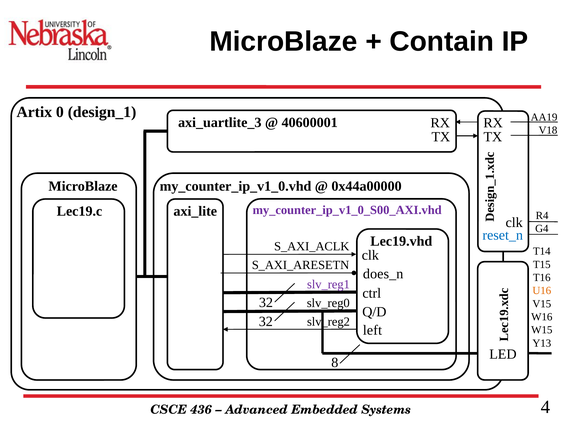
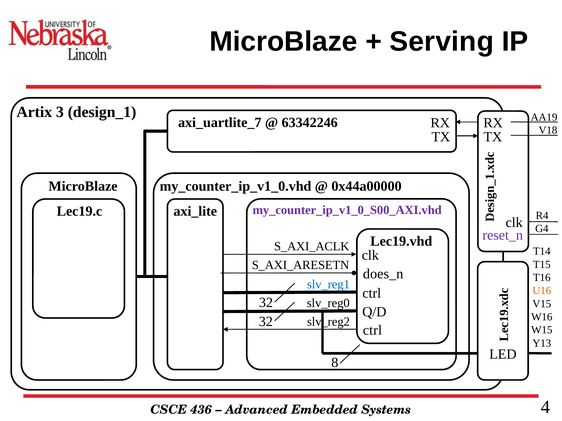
Contain: Contain -> Serving
0: 0 -> 3
axi_uartlite_3: axi_uartlite_3 -> axi_uartlite_7
40600001: 40600001 -> 63342246
reset_n colour: blue -> purple
slv_reg1 colour: purple -> blue
left at (372, 331): left -> ctrl
